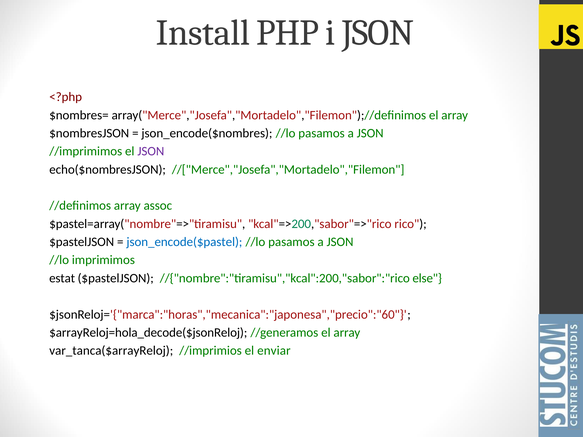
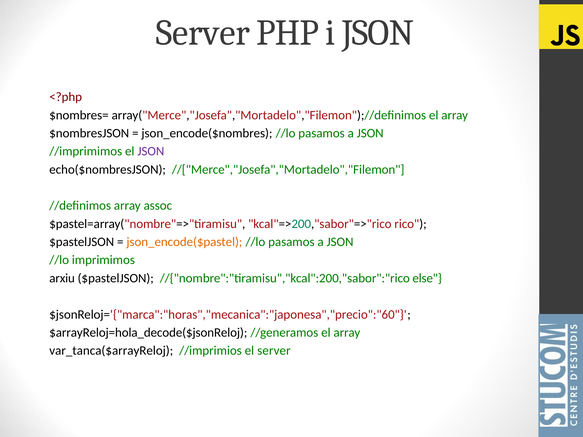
Install at (203, 33): Install -> Server
json_encode($pastel colour: blue -> orange
estat: estat -> arxiu
el enviar: enviar -> server
